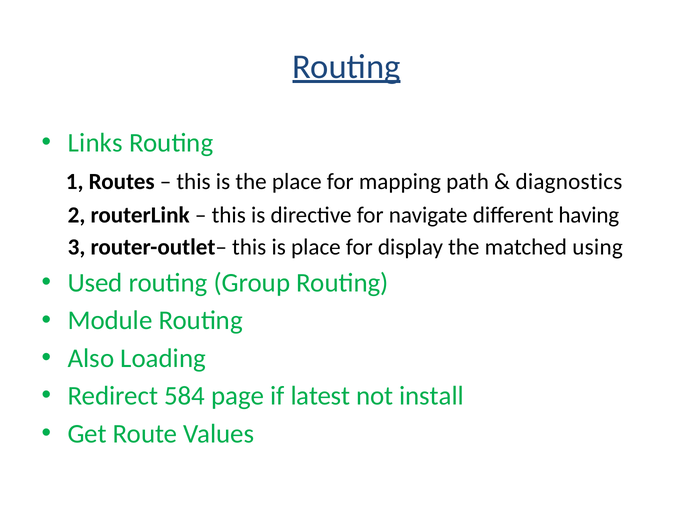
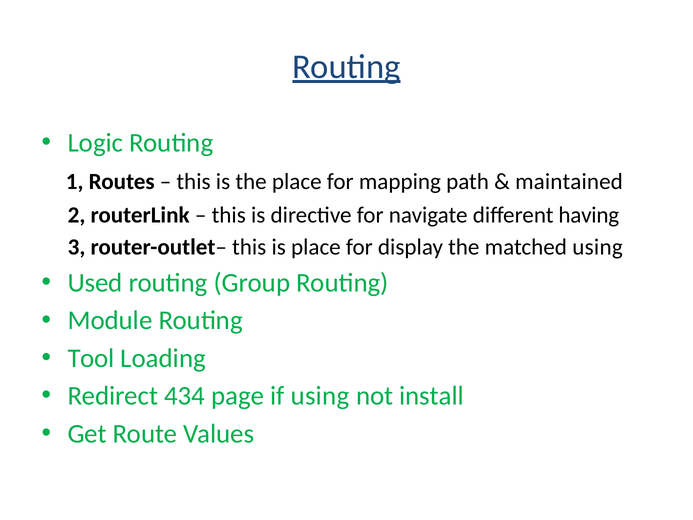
Links: Links -> Logic
diagnostics: diagnostics -> maintained
Also: Also -> Tool
584: 584 -> 434
if latest: latest -> using
